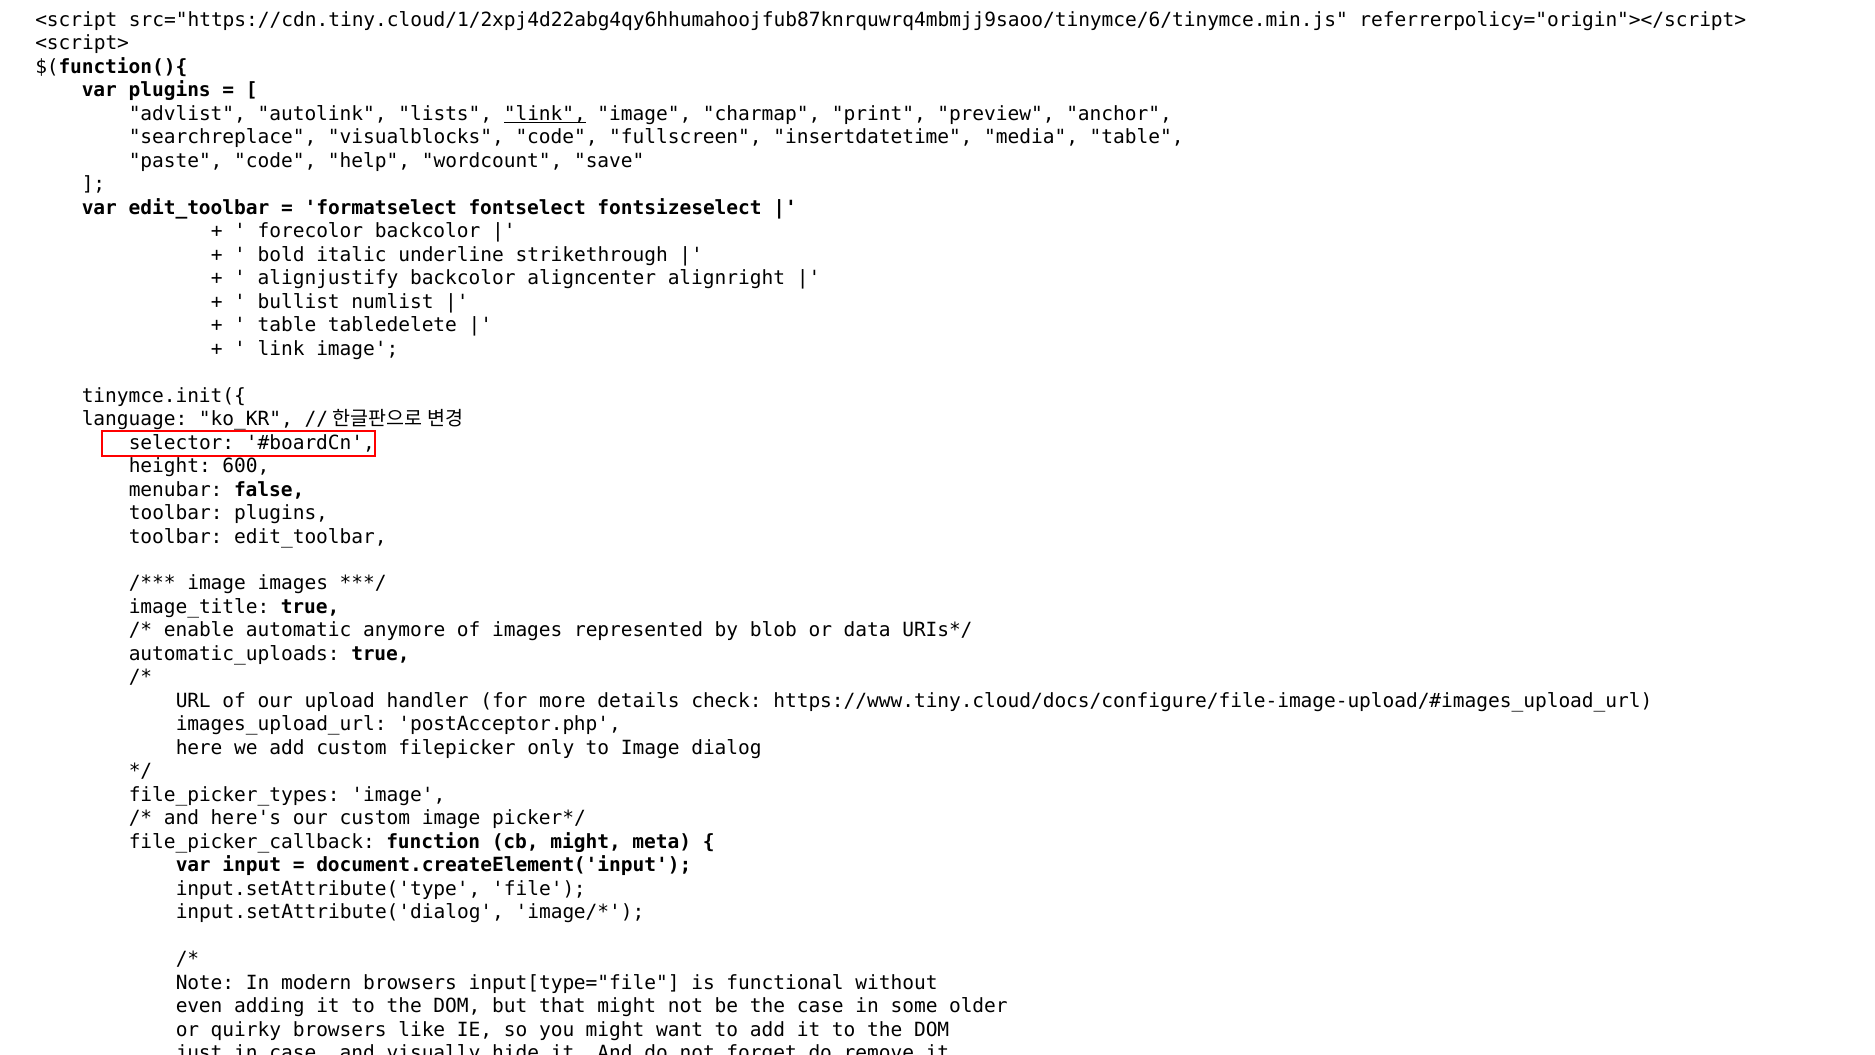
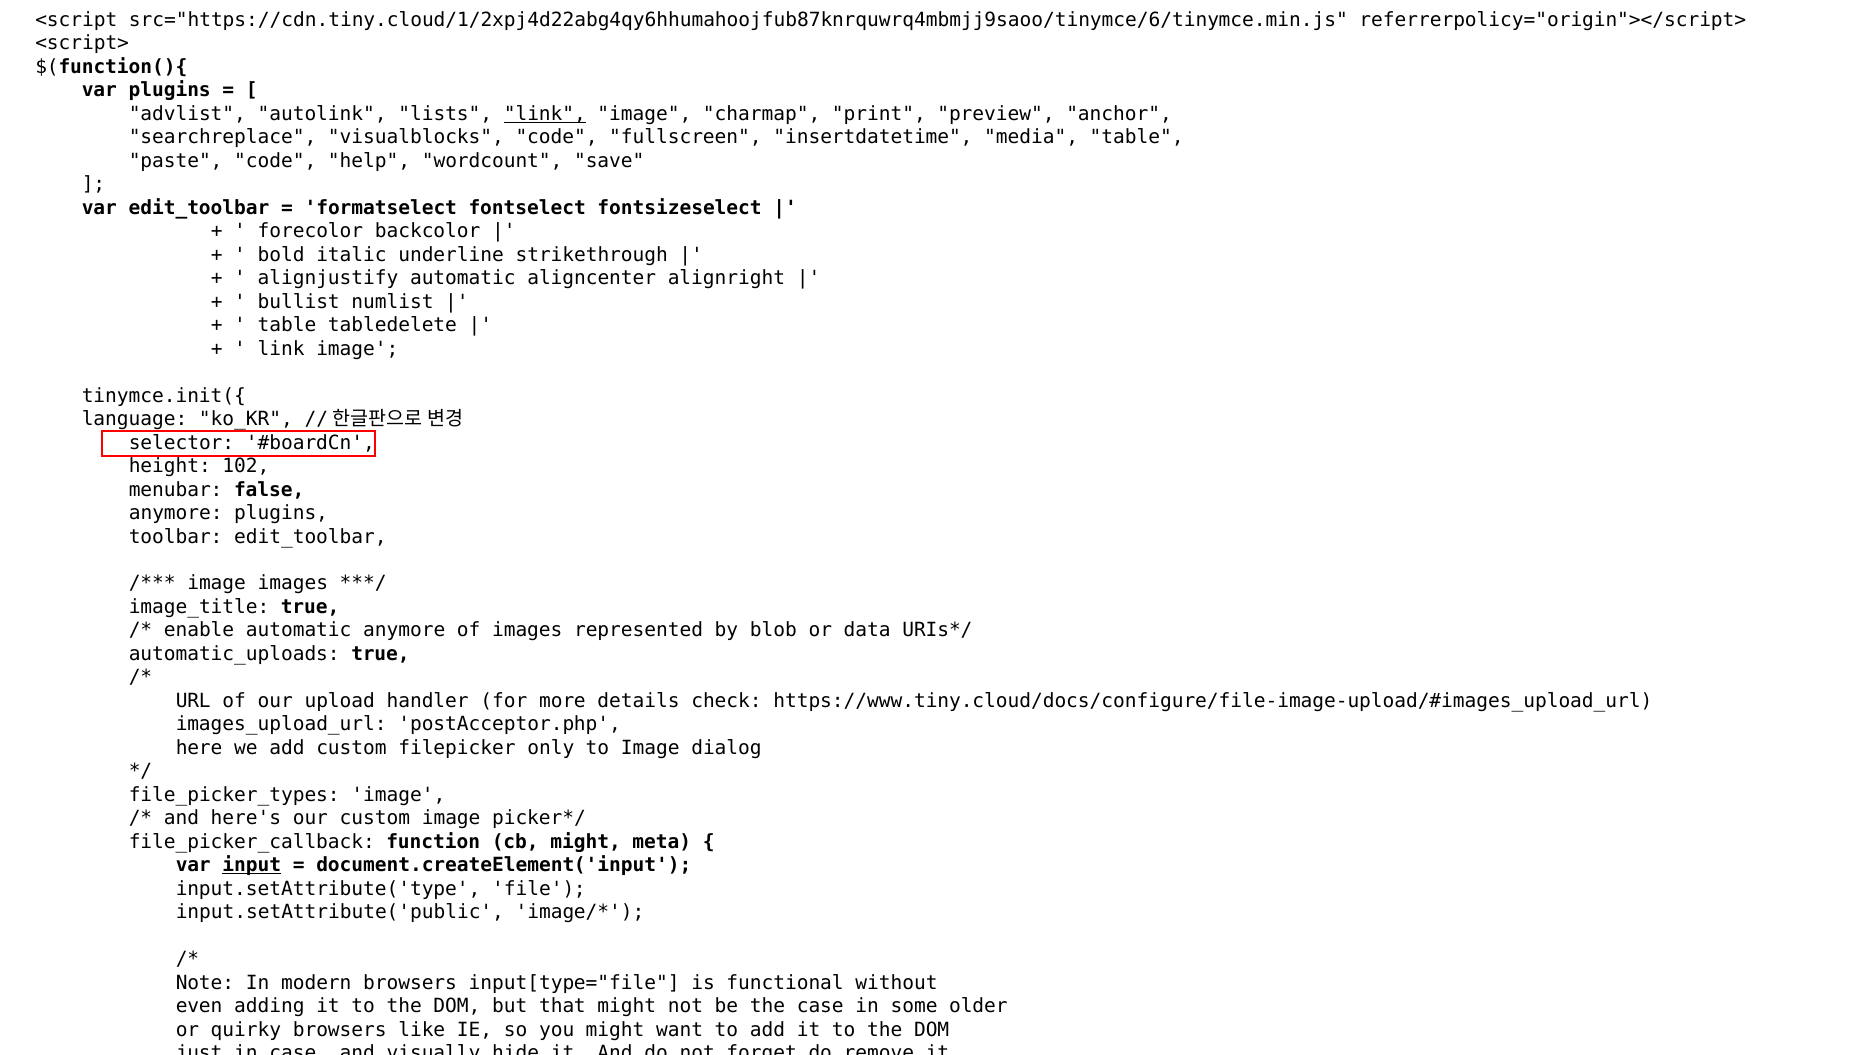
alignjustify backcolor: backcolor -> automatic
600: 600 -> 102
toolbar at (176, 513): toolbar -> anymore
input underline: none -> present
input.setAttribute('dialog: input.setAttribute('dialog -> input.setAttribute('public
